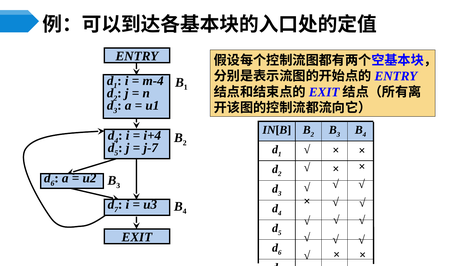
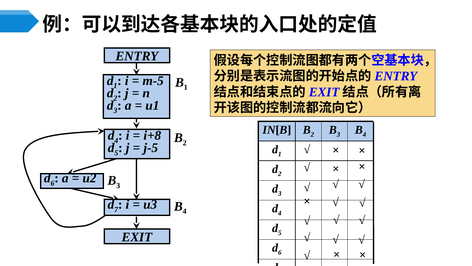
m-4: m-4 -> m-5
i+4: i+4 -> i+8
j-7: j-7 -> j-5
